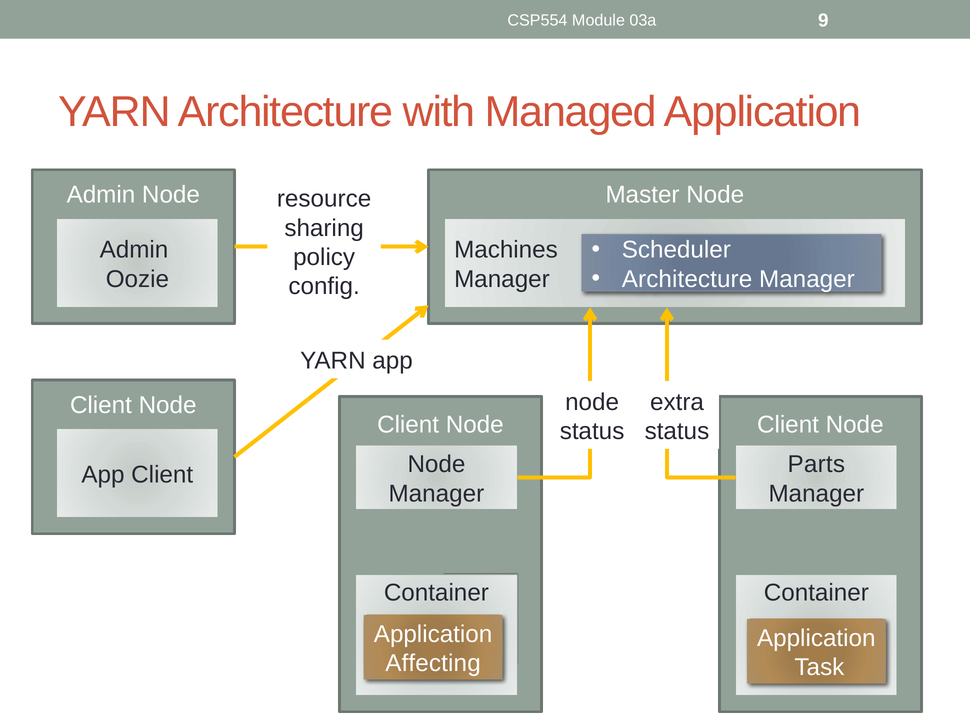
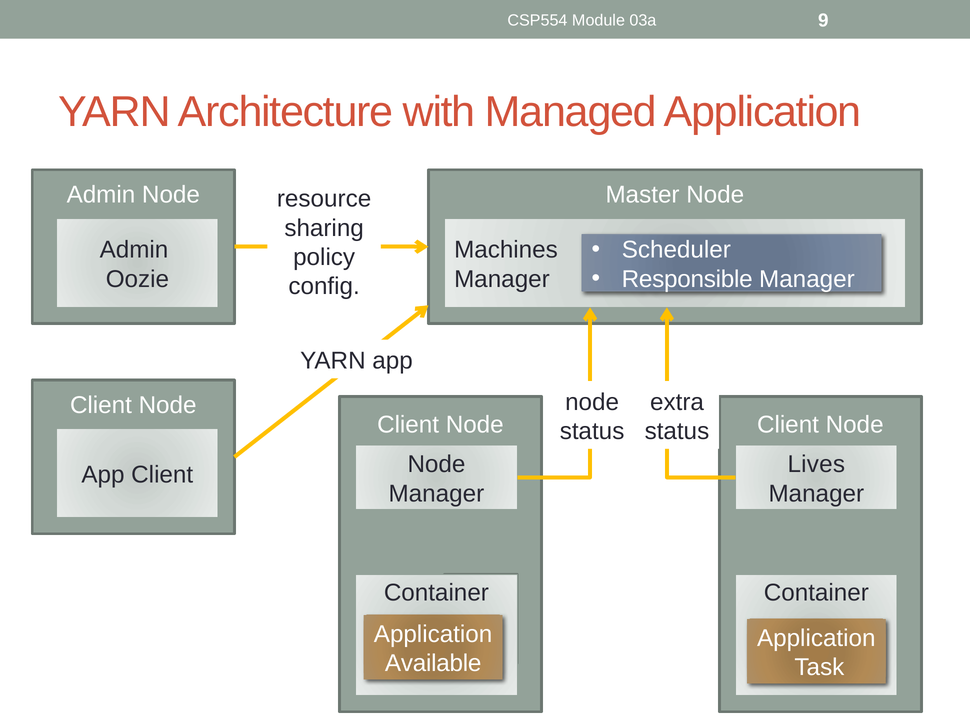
Architecture at (687, 279): Architecture -> Responsible
Parts: Parts -> Lives
Affecting: Affecting -> Available
